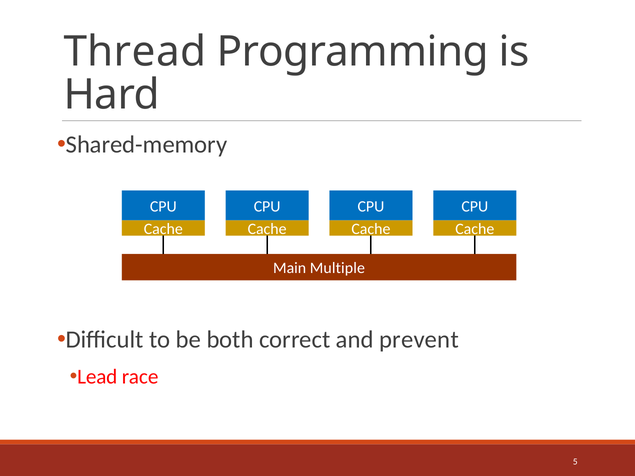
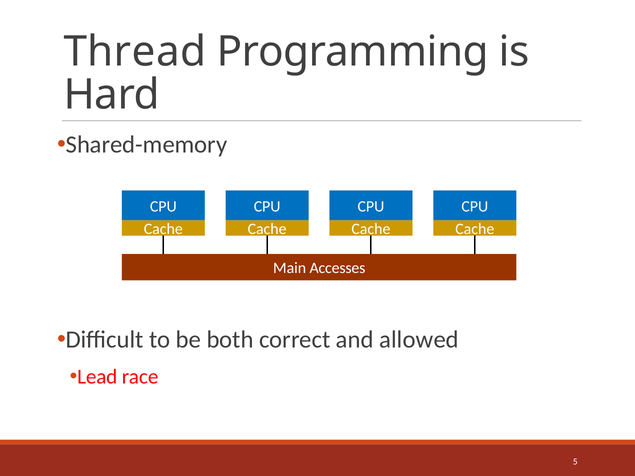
Multiple: Multiple -> Accesses
prevent: prevent -> allowed
